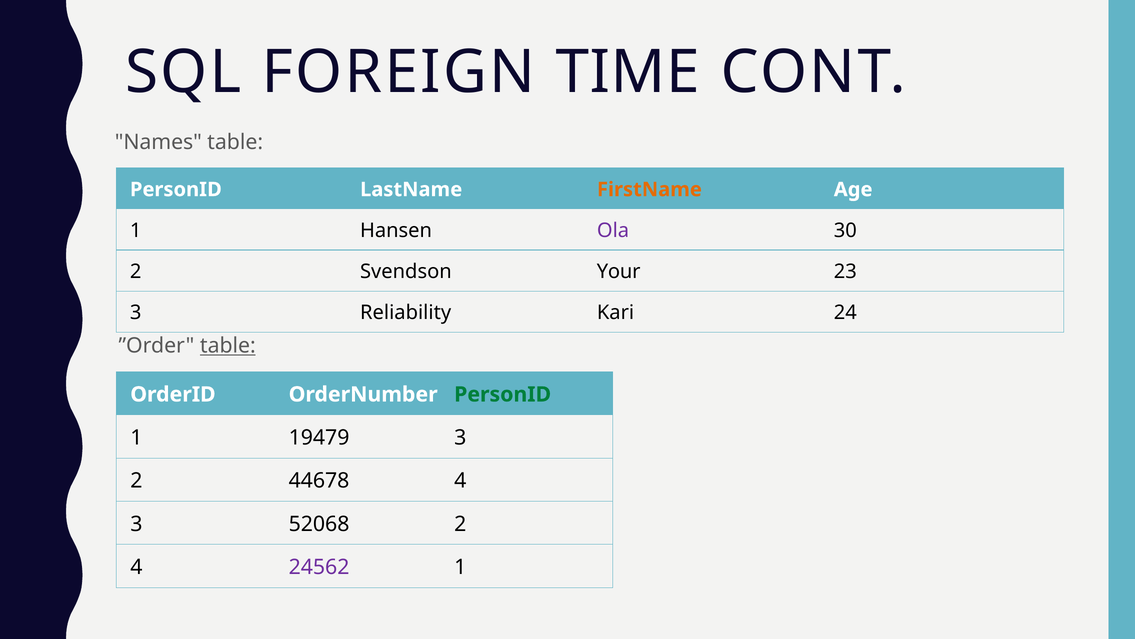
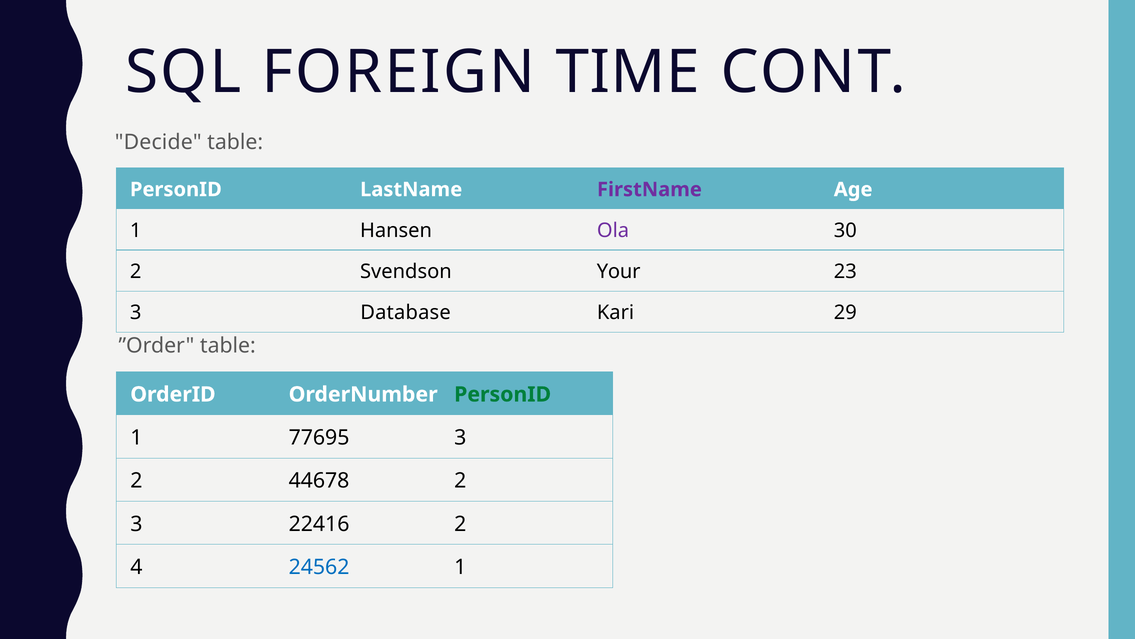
Names: Names -> Decide
FirstName colour: orange -> purple
Reliability: Reliability -> Database
24: 24 -> 29
table at (228, 346) underline: present -> none
19479: 19479 -> 77695
44678 4: 4 -> 2
52068: 52068 -> 22416
24562 colour: purple -> blue
